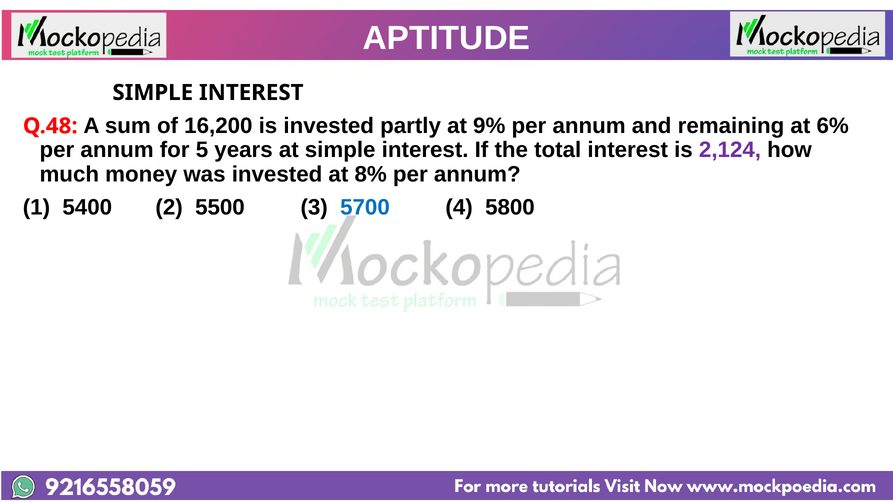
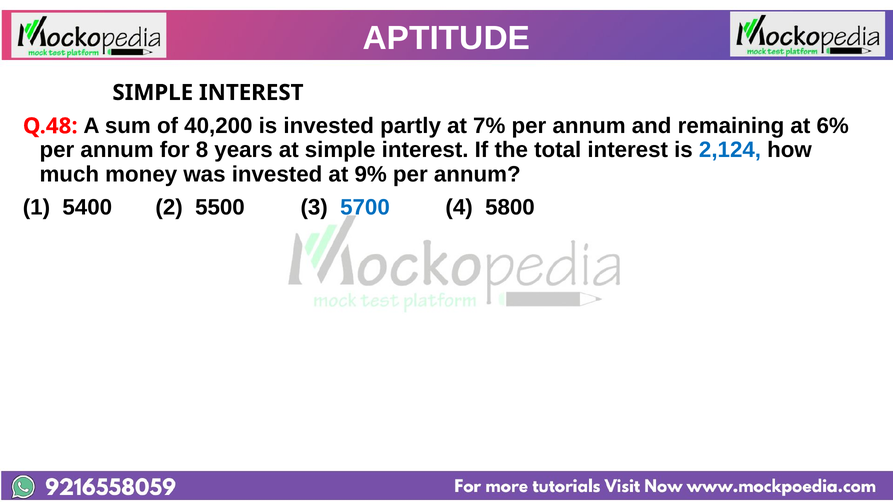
16,200: 16,200 -> 40,200
9%: 9% -> 7%
5: 5 -> 8
2,124 colour: purple -> blue
8%: 8% -> 9%
